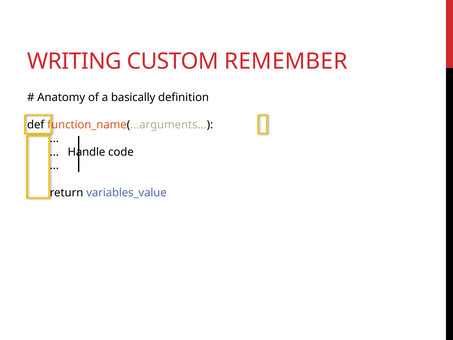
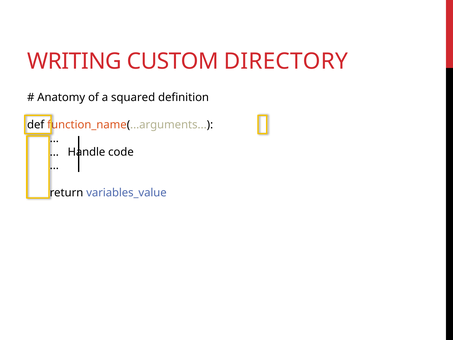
REMEMBER: REMEMBER -> DIRECTORY
basically: basically -> squared
